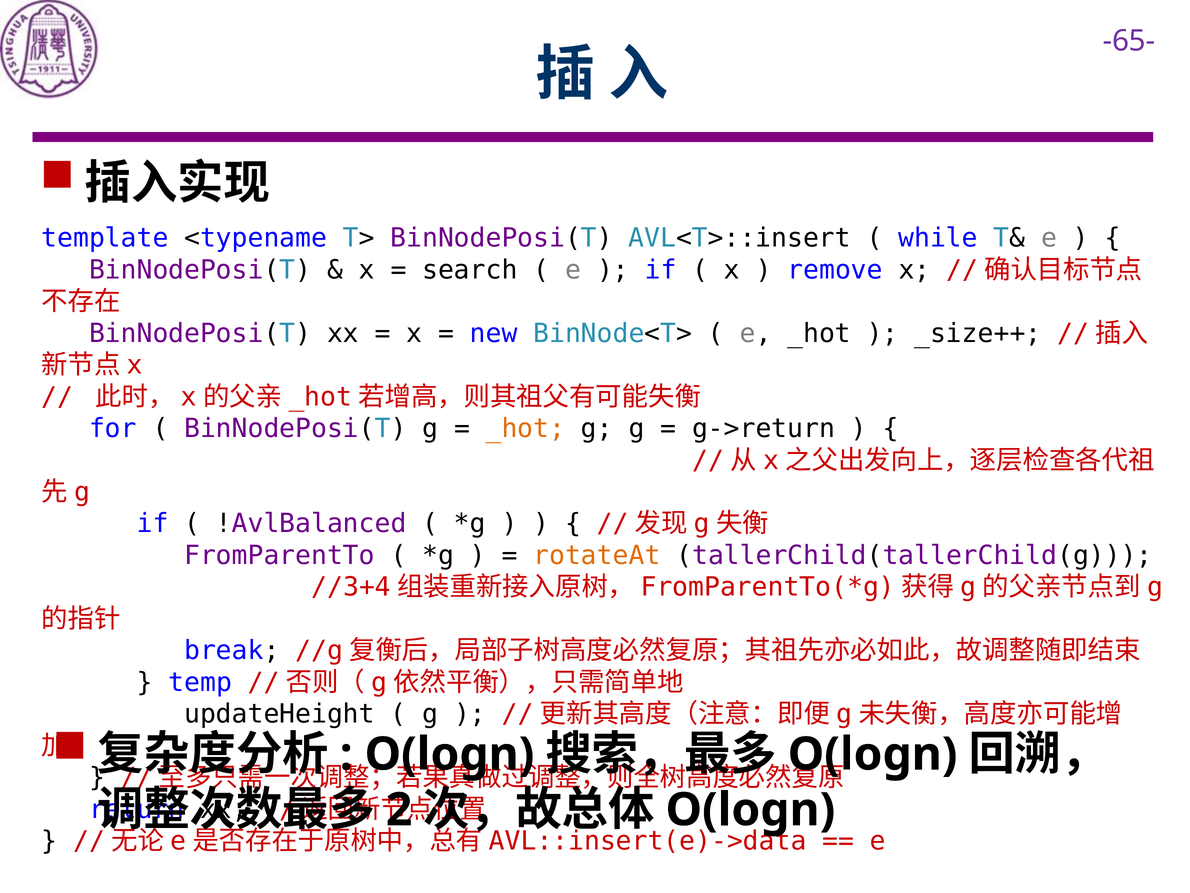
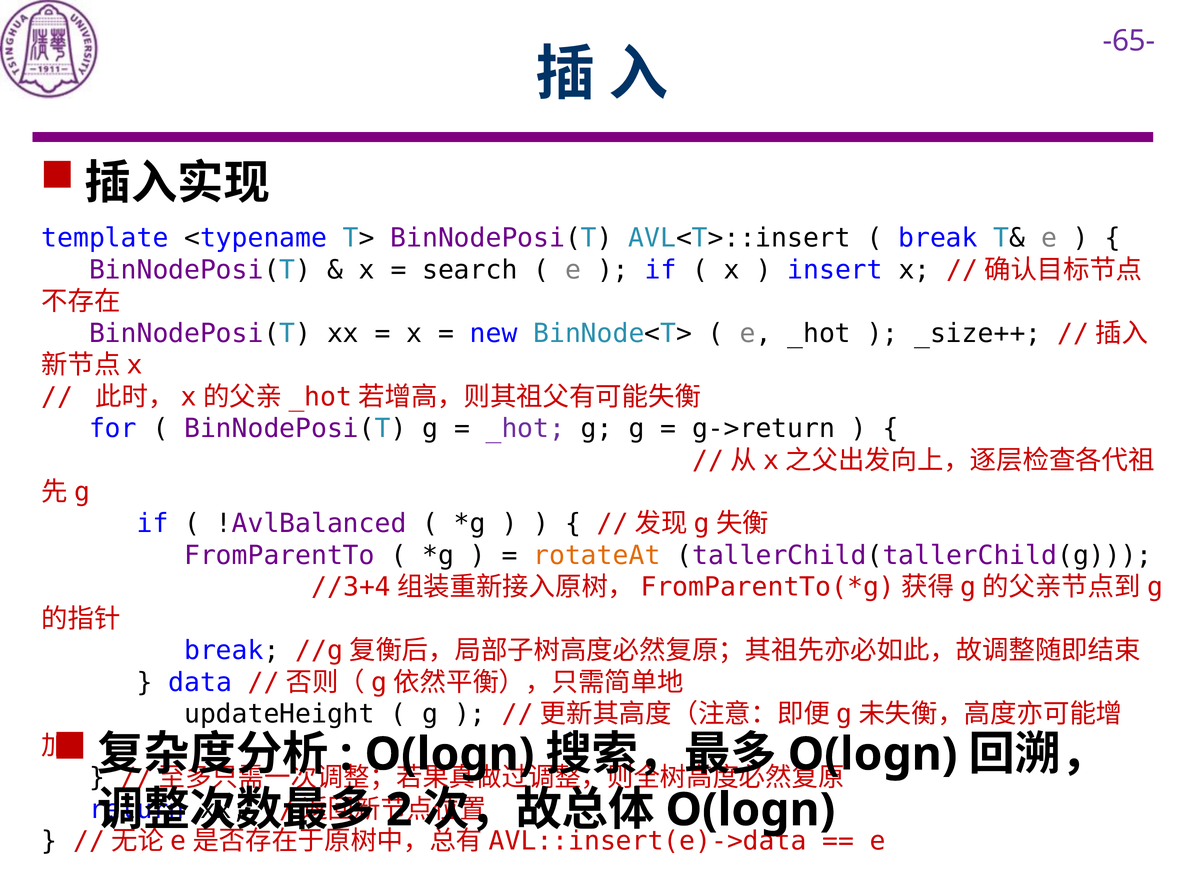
while at (938, 238): while -> break
remove: remove -> insert
_hot at (525, 428) colour: orange -> purple
temp: temp -> data
